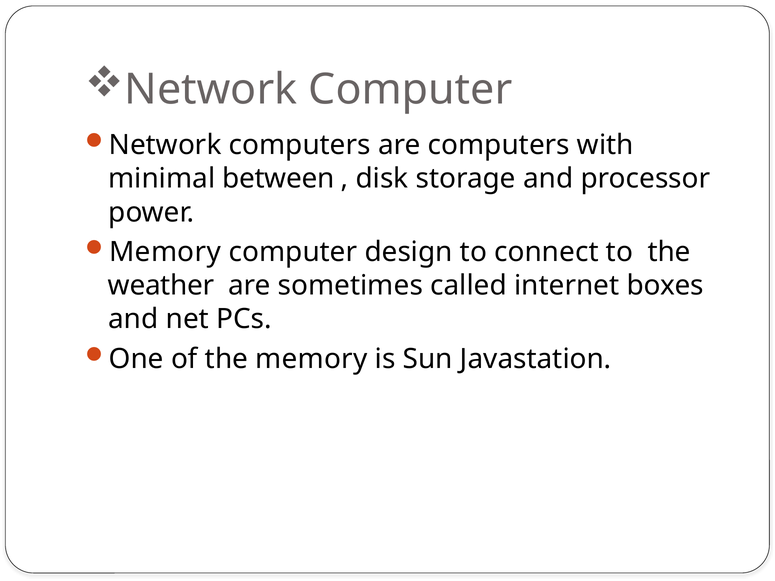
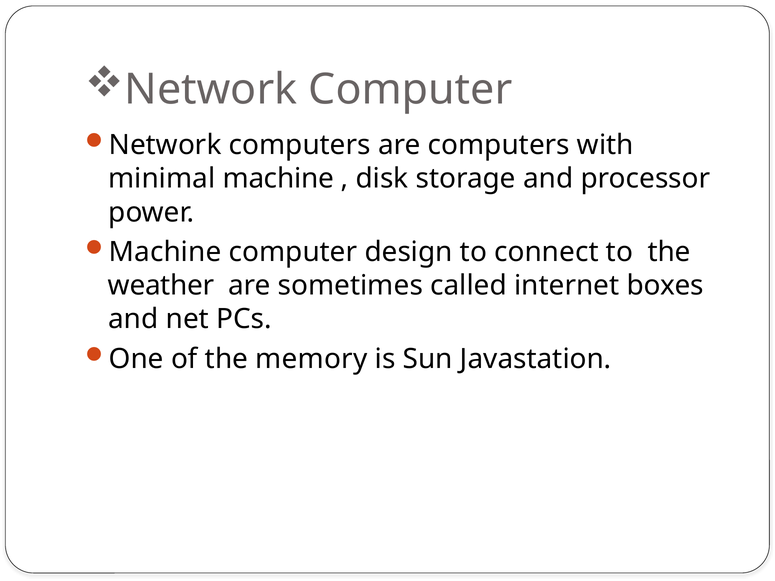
minimal between: between -> machine
Memory at (165, 252): Memory -> Machine
